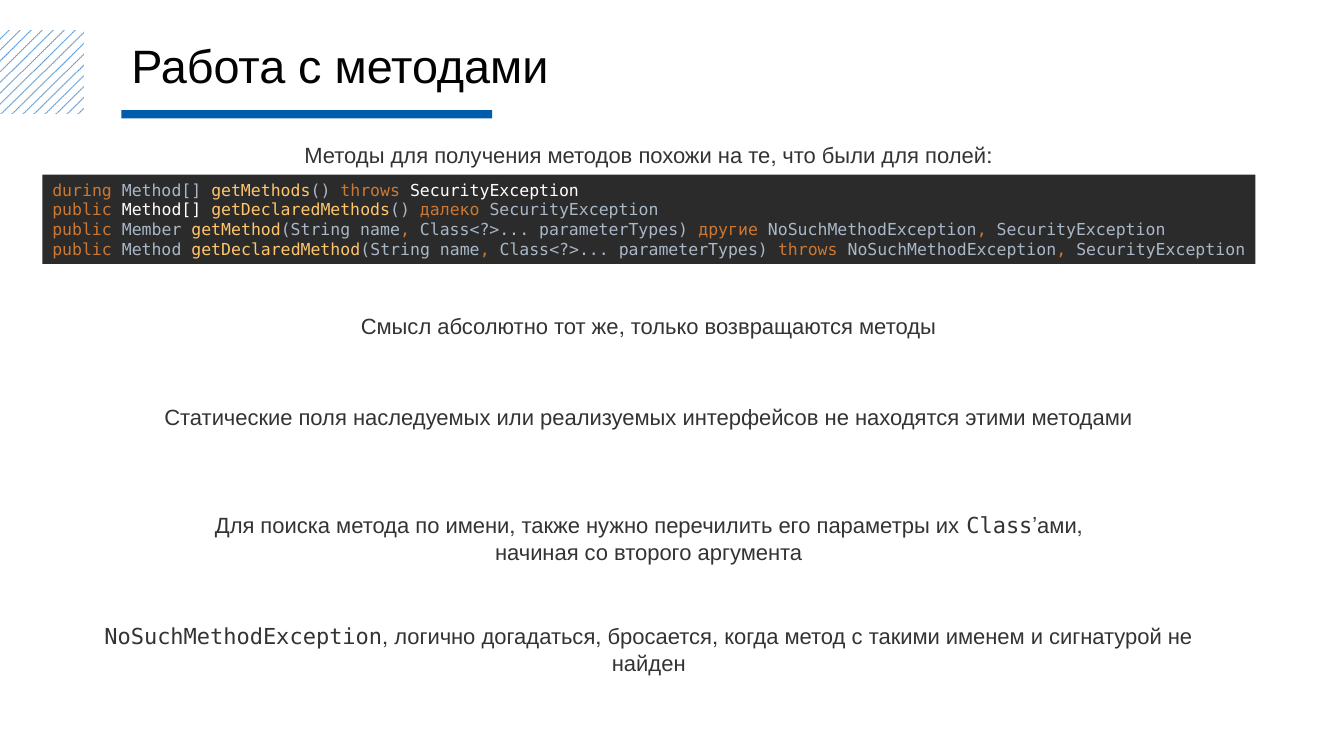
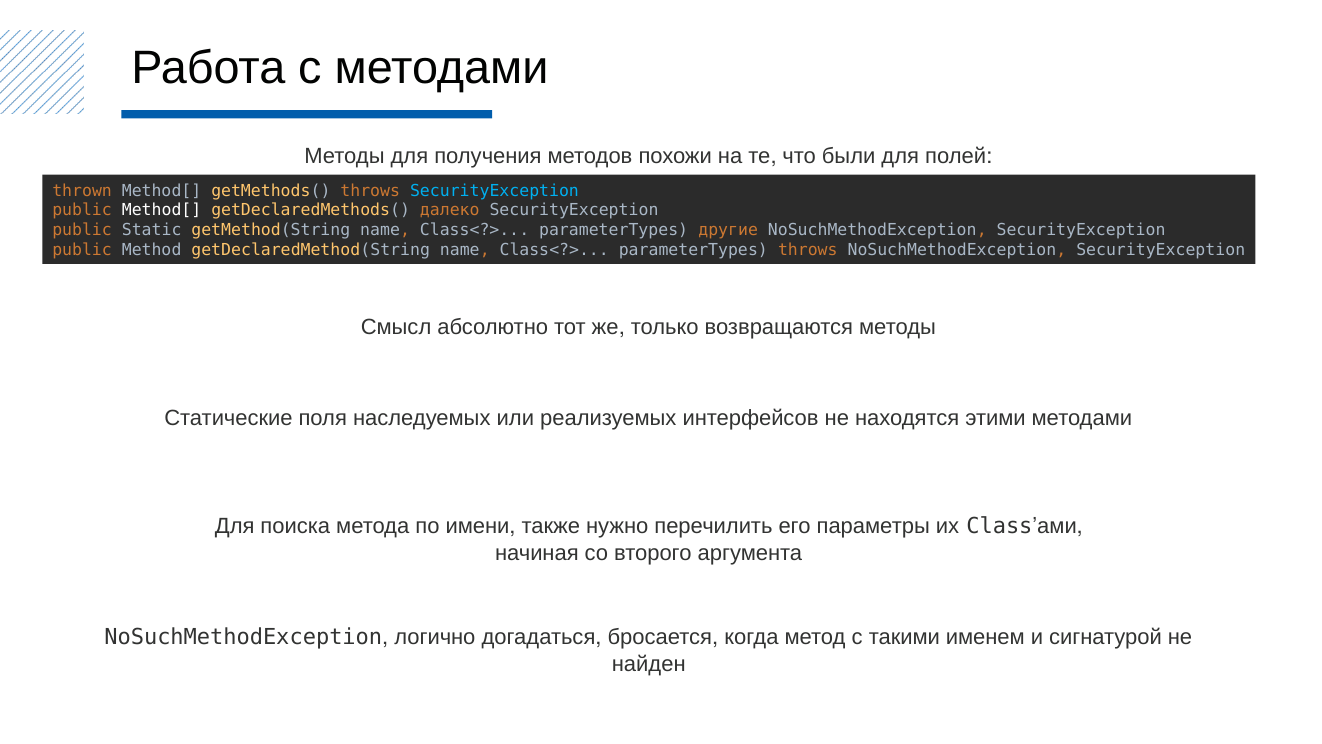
during: during -> thrown
SecurityException at (494, 191) colour: white -> light blue
Member: Member -> Static
